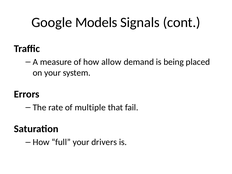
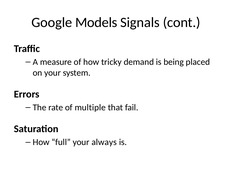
allow: allow -> tricky
drivers: drivers -> always
